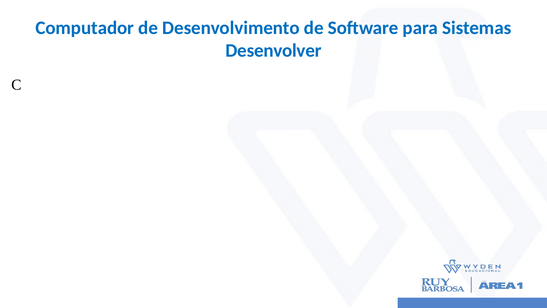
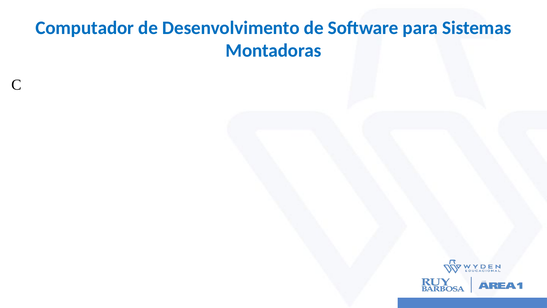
Desenvolver: Desenvolver -> Montadoras
